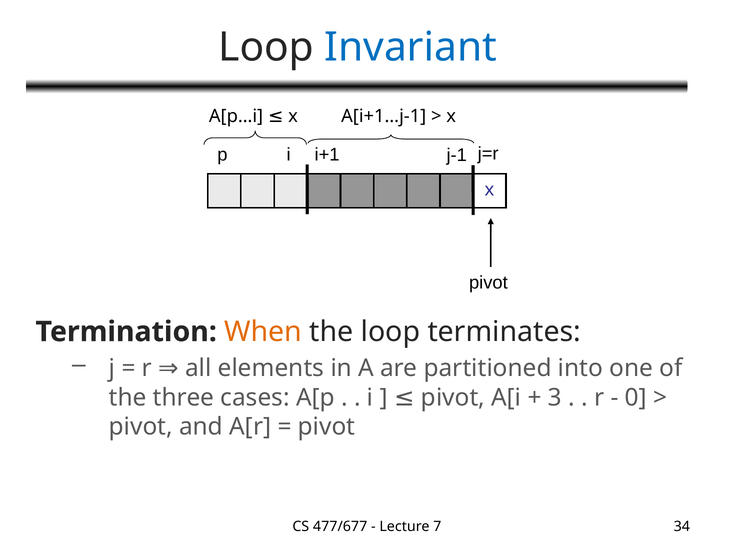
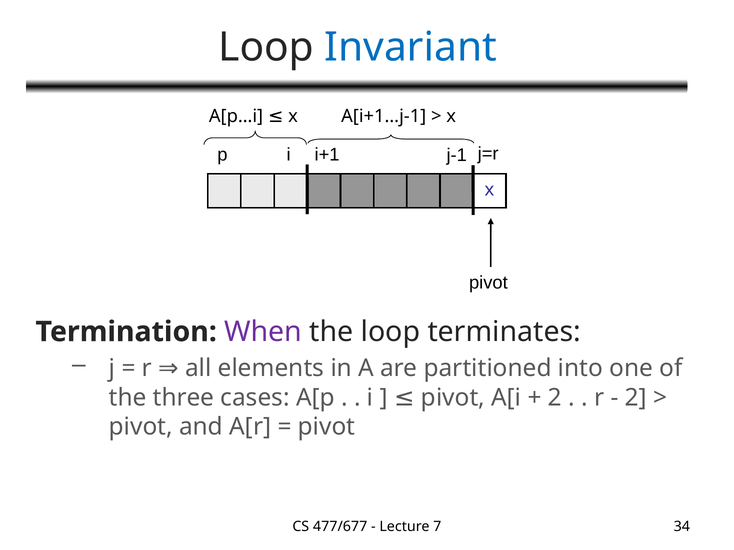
When colour: orange -> purple
3 at (555, 398): 3 -> 2
0 at (636, 398): 0 -> 2
